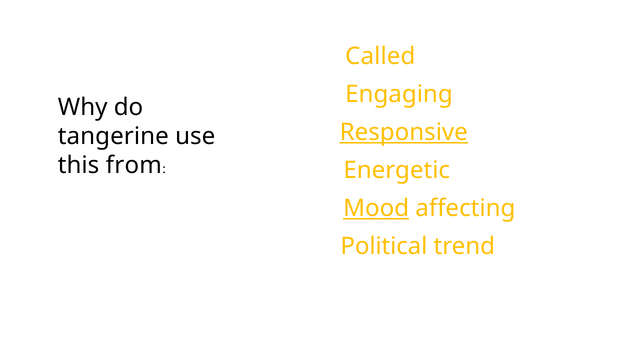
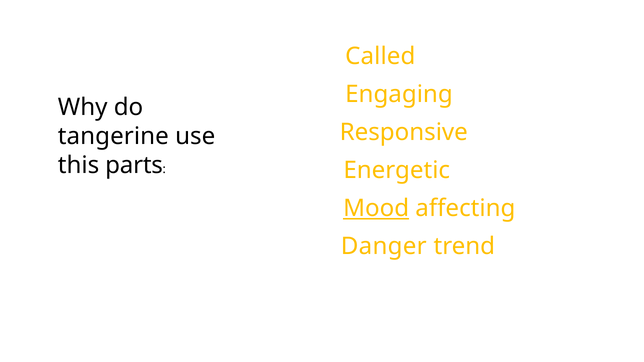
Responsive underline: present -> none
from: from -> parts
Political: Political -> Danger
